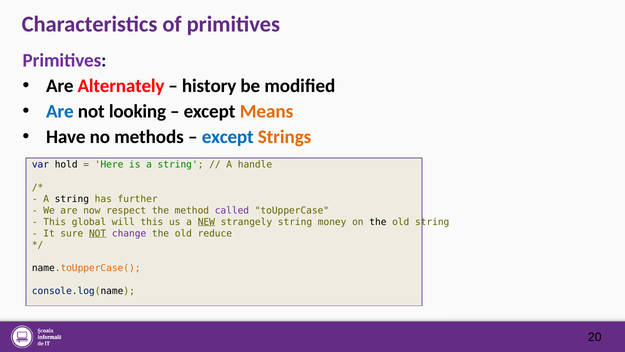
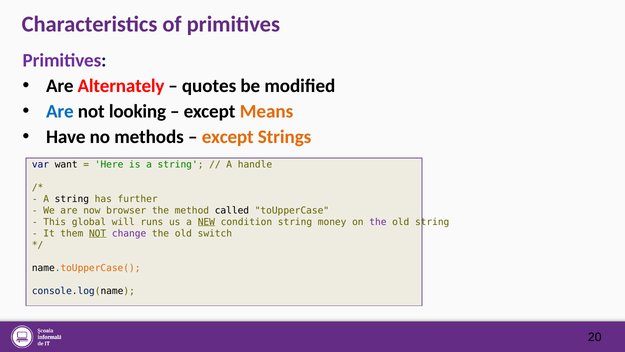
history: history -> quotes
except at (228, 137) colour: blue -> orange
hold: hold -> want
respect: respect -> browser
called colour: purple -> black
will this: this -> runs
strangely: strangely -> condition
the at (378, 222) colour: black -> purple
sure: sure -> them
reduce: reduce -> switch
